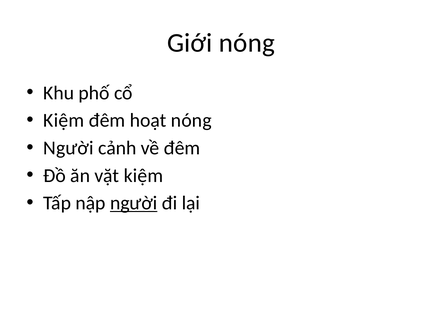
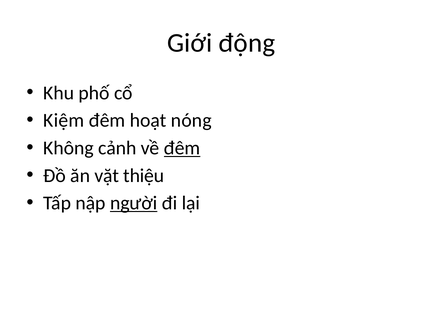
Giới nóng: nóng -> động
Người at (68, 148): Người -> Không
đêm at (182, 148) underline: none -> present
vặt kiệm: kiệm -> thiệu
